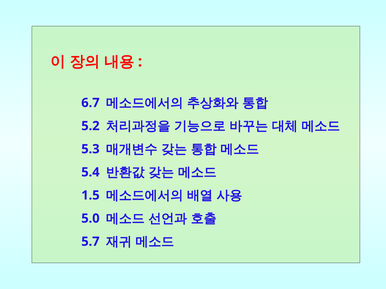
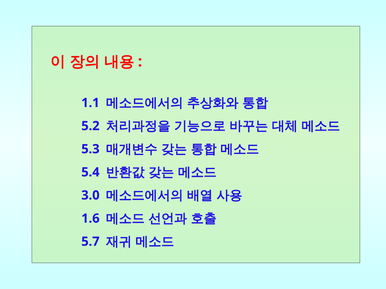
6.7: 6.7 -> 1.1
1.5: 1.5 -> 3.0
5.0: 5.0 -> 1.6
